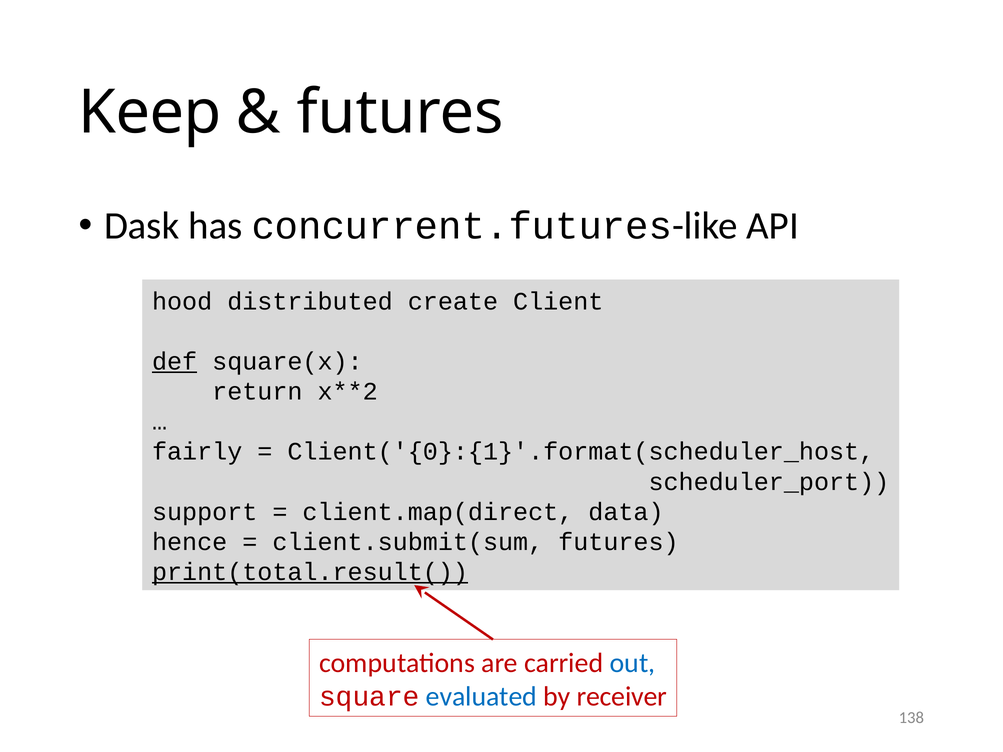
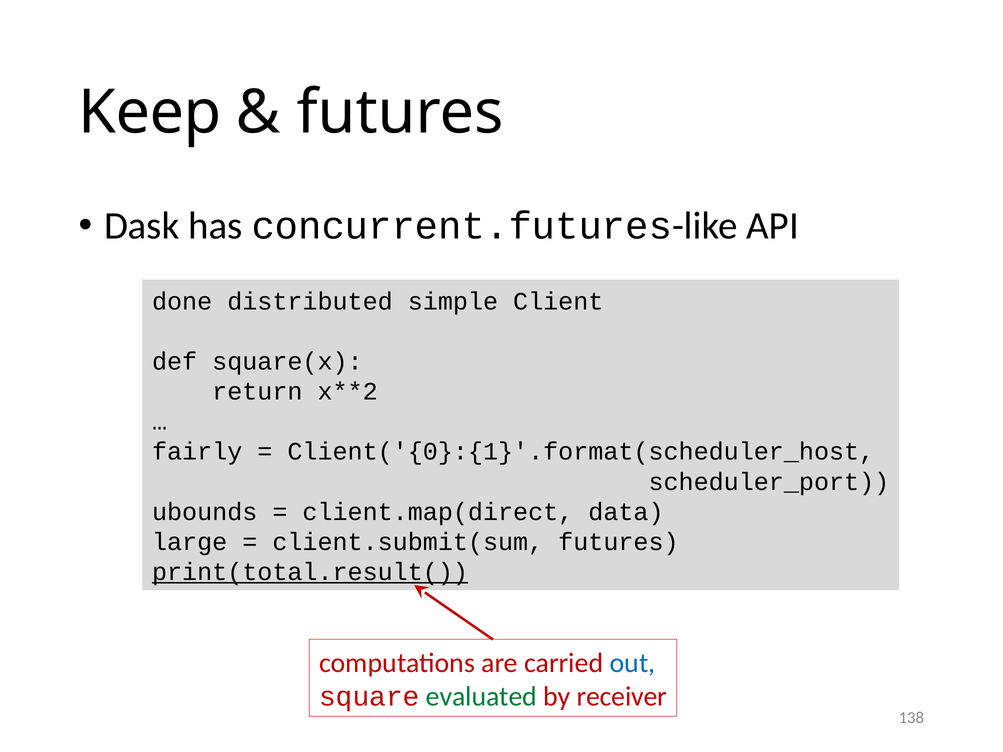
hood: hood -> done
create: create -> simple
def underline: present -> none
support: support -> ubounds
hence: hence -> large
evaluated colour: blue -> green
